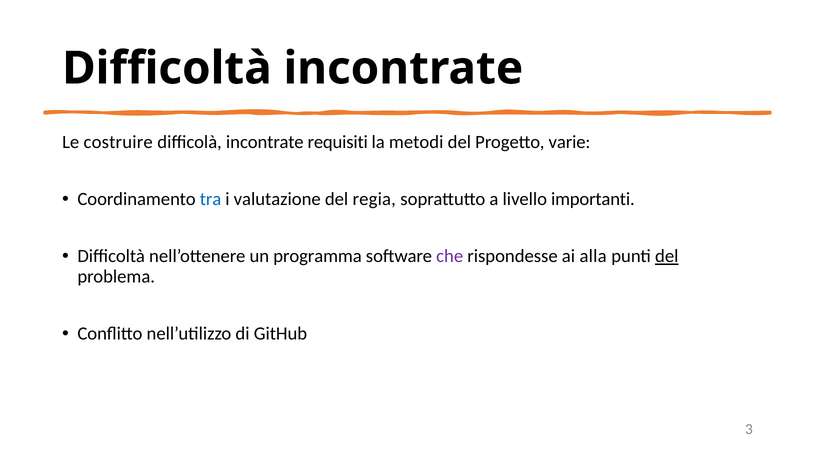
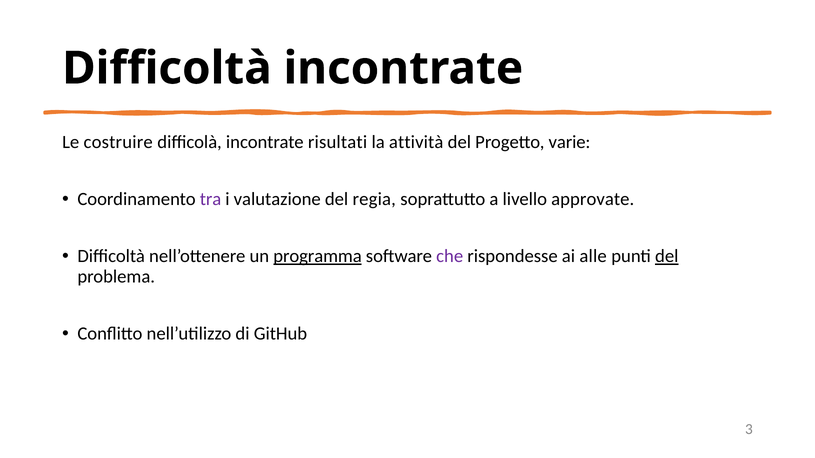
requisiti: requisiti -> risultati
metodi: metodi -> attività
tra colour: blue -> purple
importanti: importanti -> approvate
programma underline: none -> present
alla: alla -> alle
